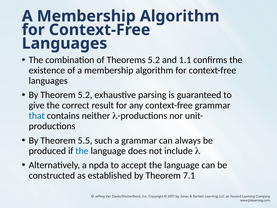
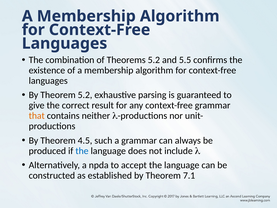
1.1: 1.1 -> 5.5
that colour: blue -> orange
5.5: 5.5 -> 4.5
